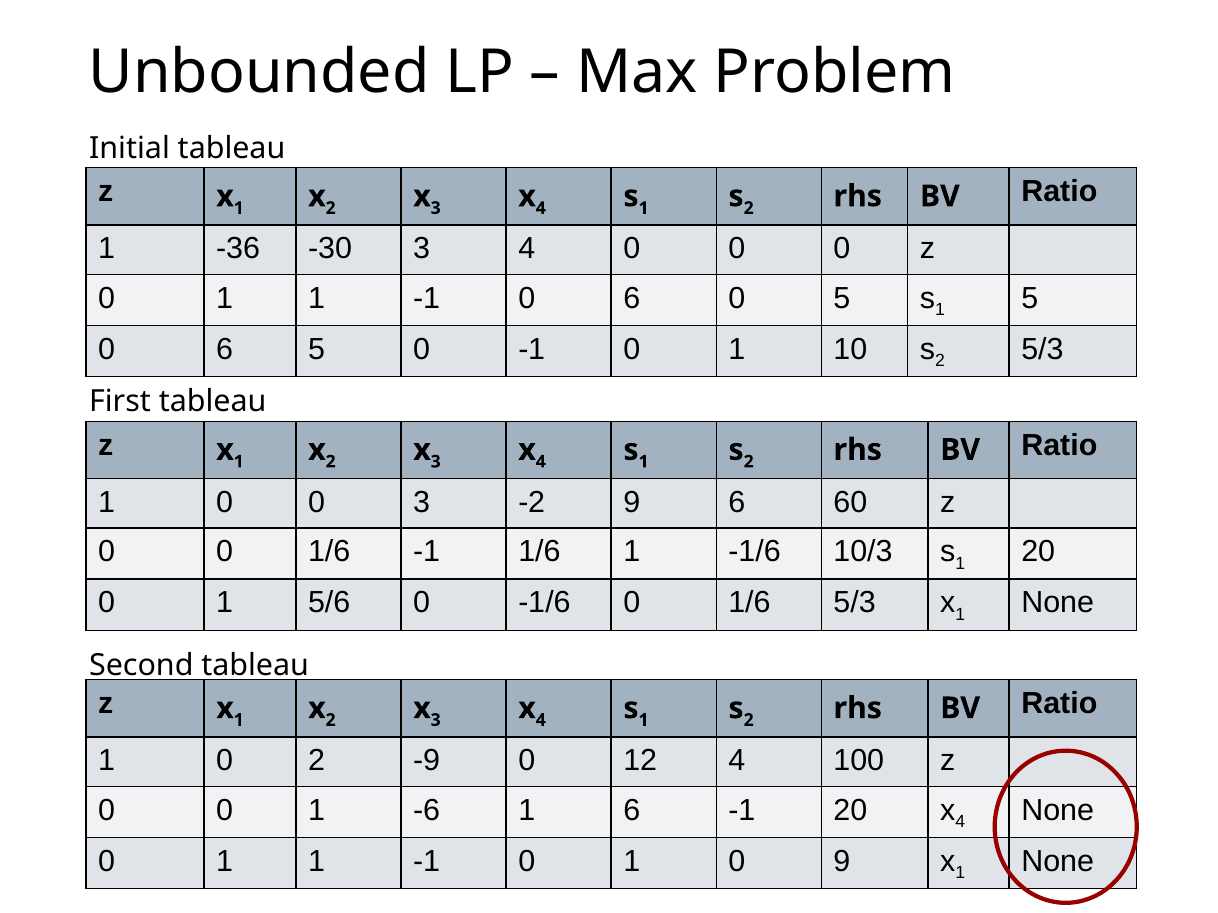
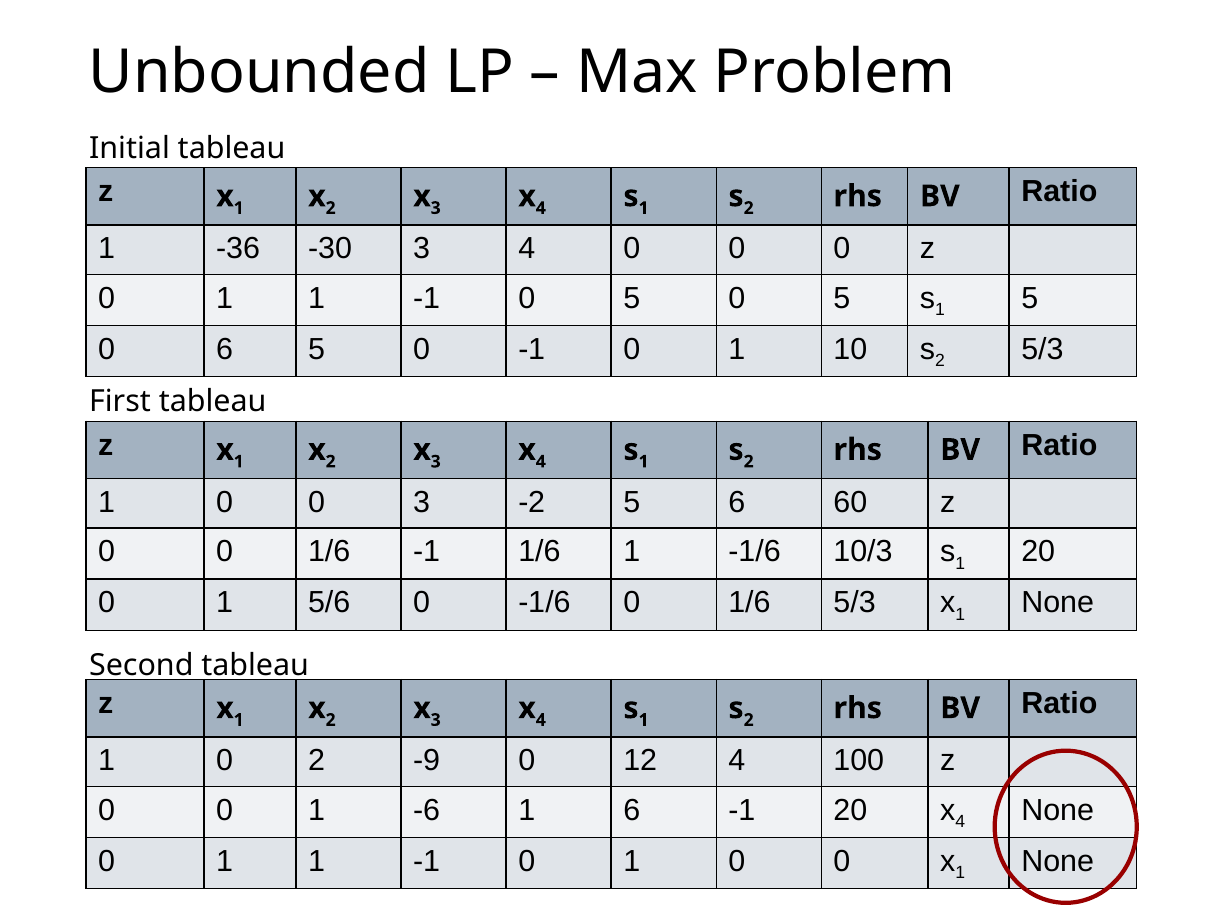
-1 0 6: 6 -> 5
-2 9: 9 -> 5
0 1 0 9: 9 -> 0
